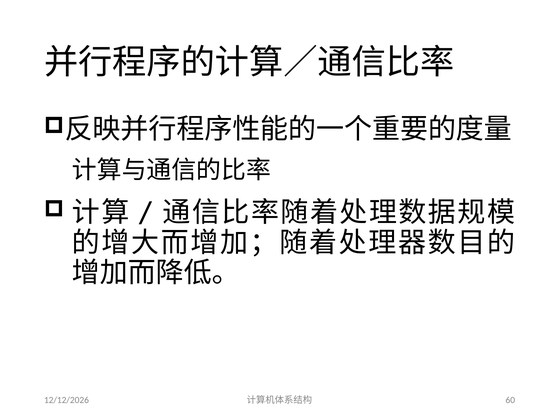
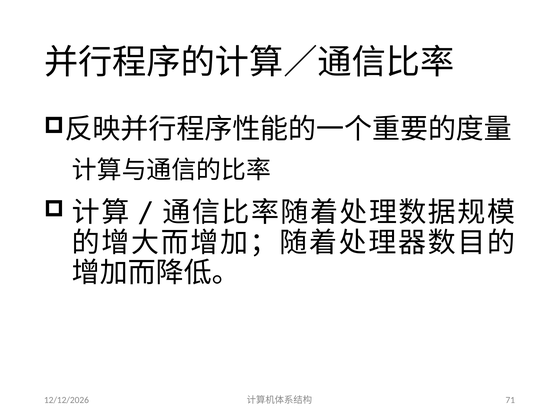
60: 60 -> 71
